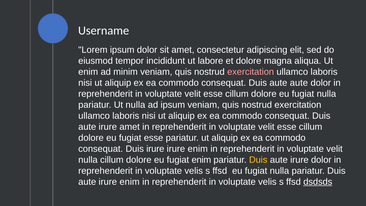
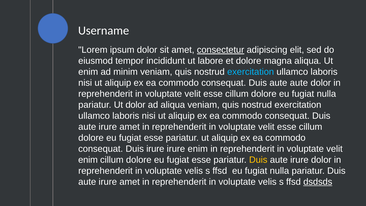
consectetur underline: none -> present
exercitation at (251, 72) colour: pink -> light blue
Ut nulla: nulla -> dolor
ad ipsum: ipsum -> aliqua
nulla at (88, 160): nulla -> enim
enim at (201, 160): enim -> esse
enim at (130, 182): enim -> amet
